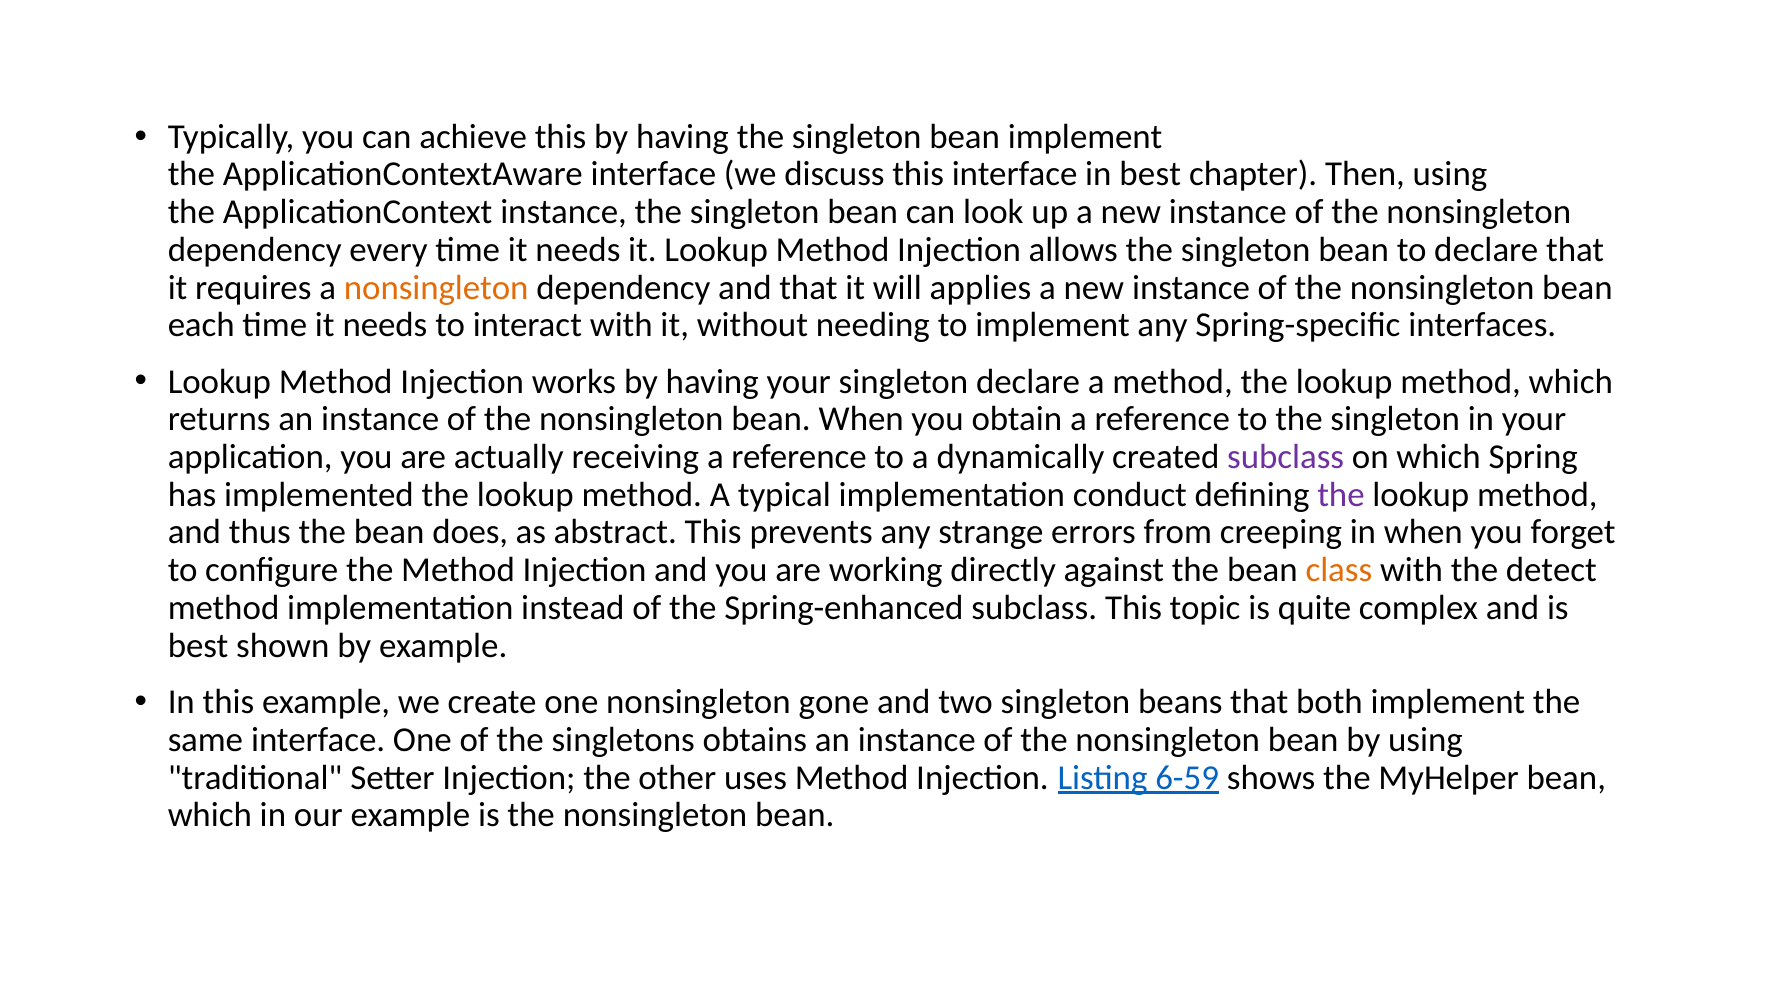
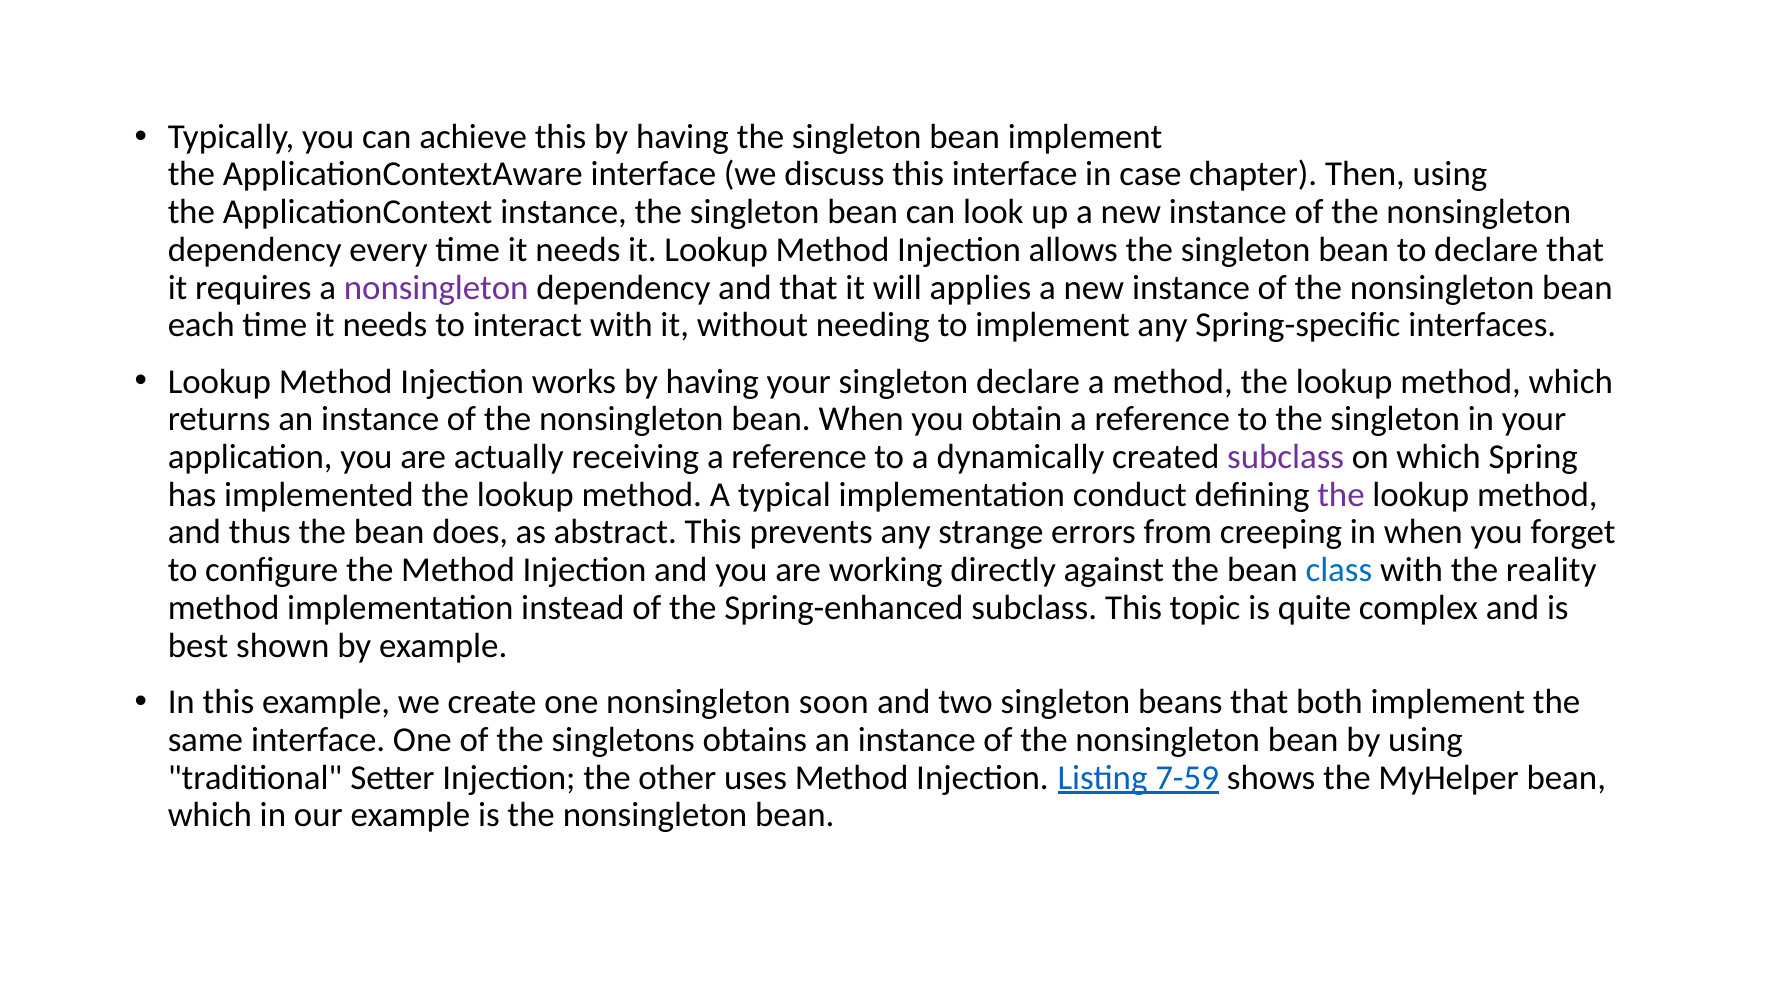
in best: best -> case
nonsingleton at (436, 288) colour: orange -> purple
class colour: orange -> blue
detect: detect -> reality
gone: gone -> soon
6-59: 6-59 -> 7-59
